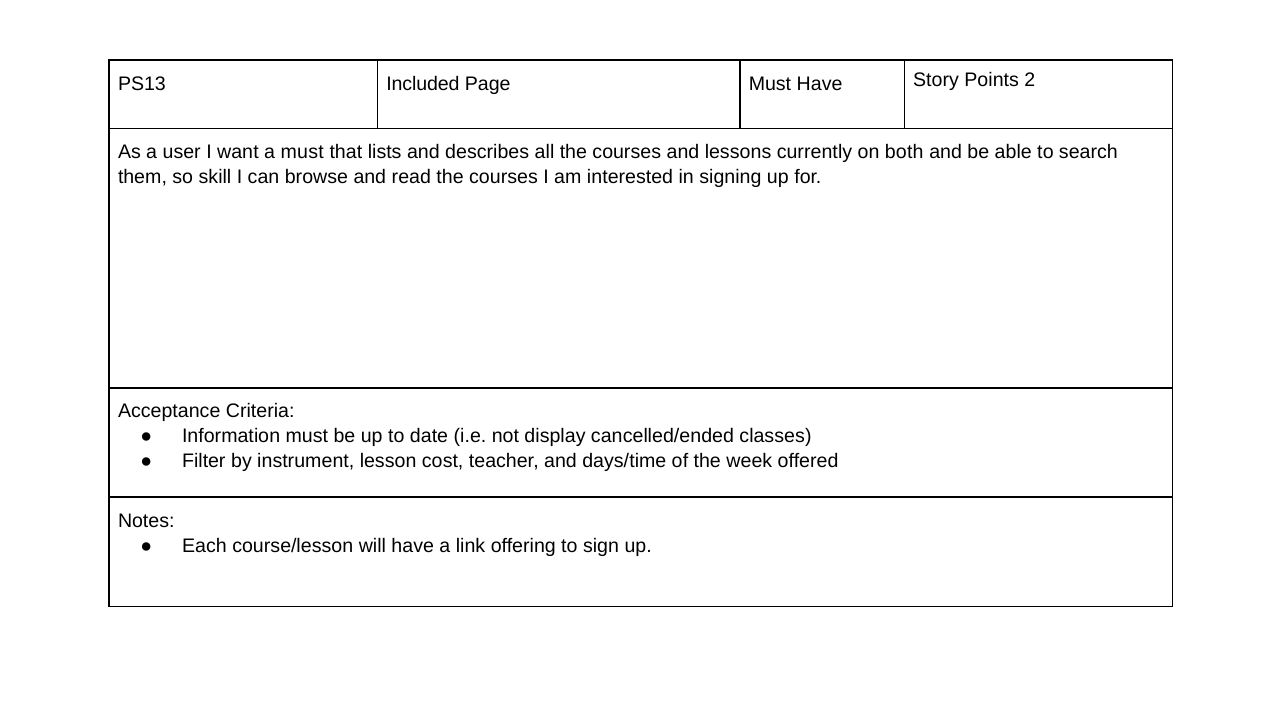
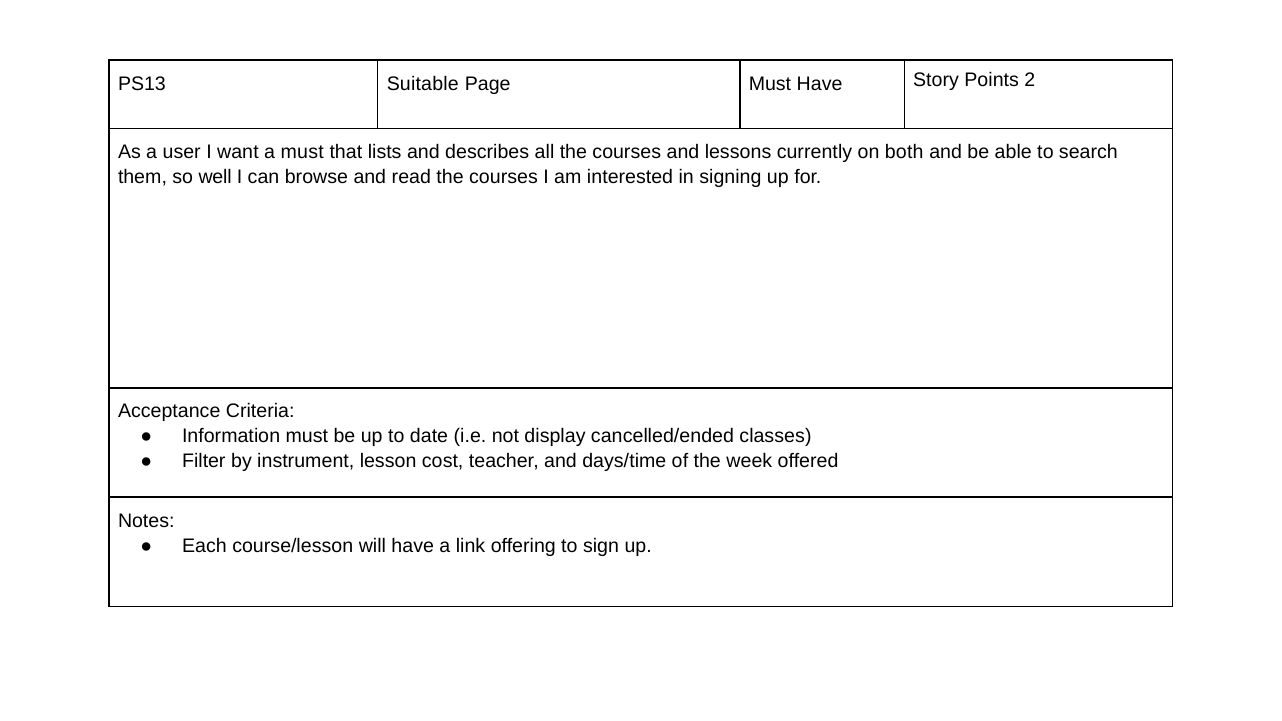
Included: Included -> Suitable
skill: skill -> well
